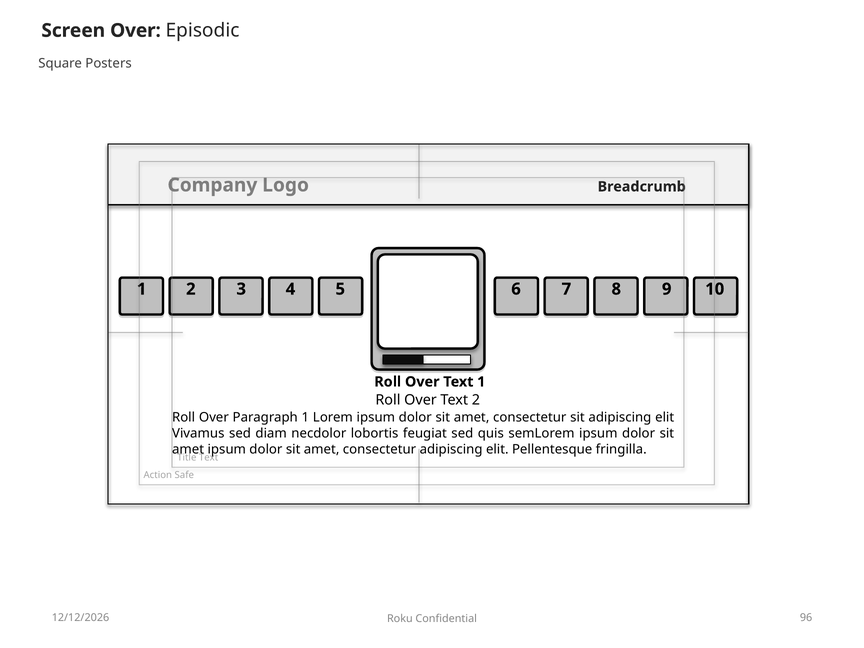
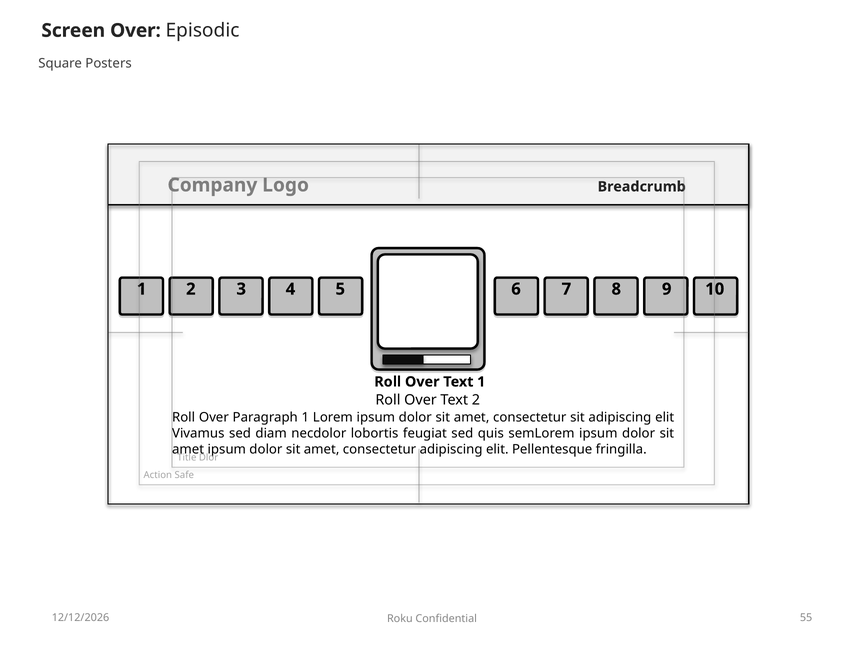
Text at (209, 458): Text -> Dlor
96: 96 -> 55
